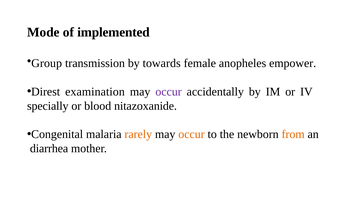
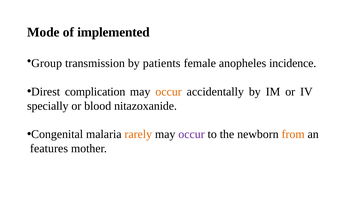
towards: towards -> patients
empower: empower -> incidence
examination: examination -> complication
occur at (169, 91) colour: purple -> orange
occur at (192, 134) colour: orange -> purple
diarrhea: diarrhea -> features
